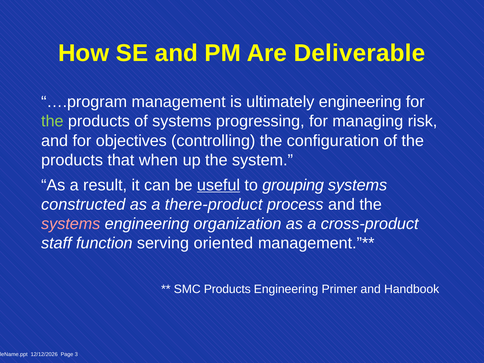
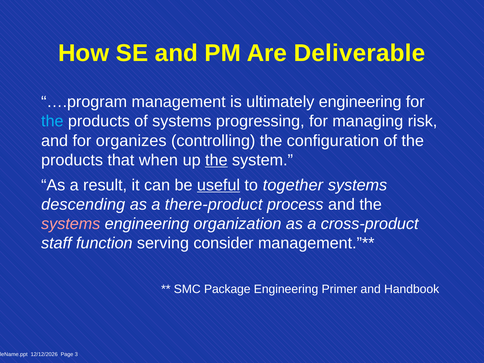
the at (52, 121) colour: light green -> light blue
objectives: objectives -> organizes
the at (216, 160) underline: none -> present
grouping: grouping -> together
constructed: constructed -> descending
oriented: oriented -> consider
SMC Products: Products -> Package
